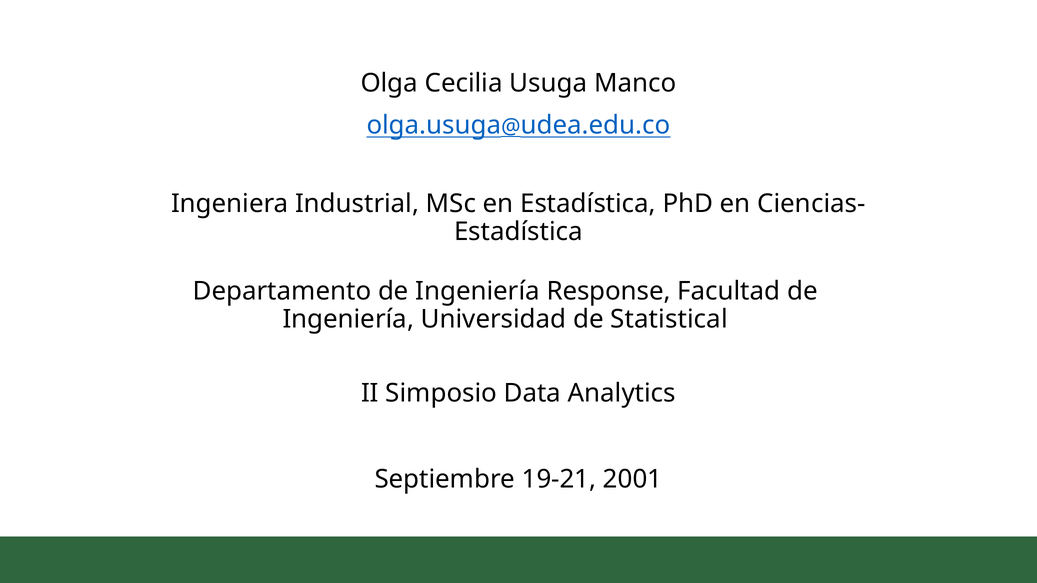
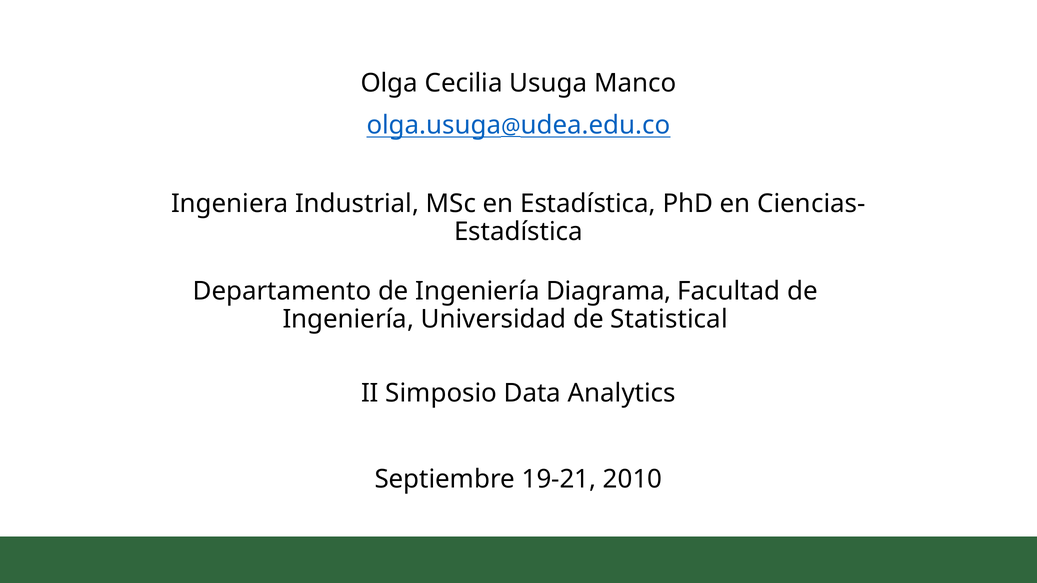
Response: Response -> Diagrama
2001: 2001 -> 2010
